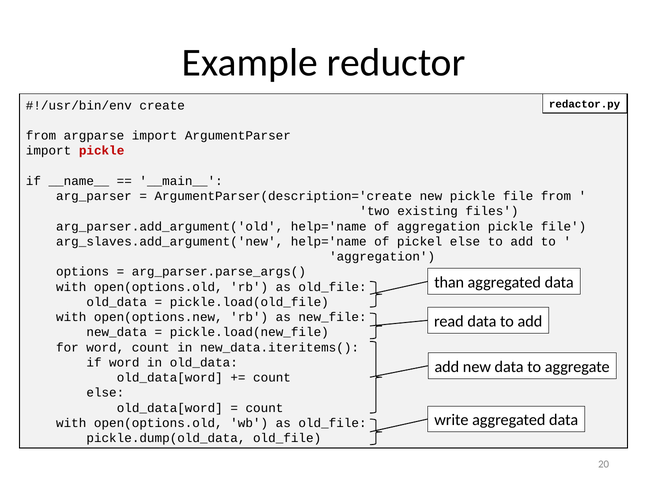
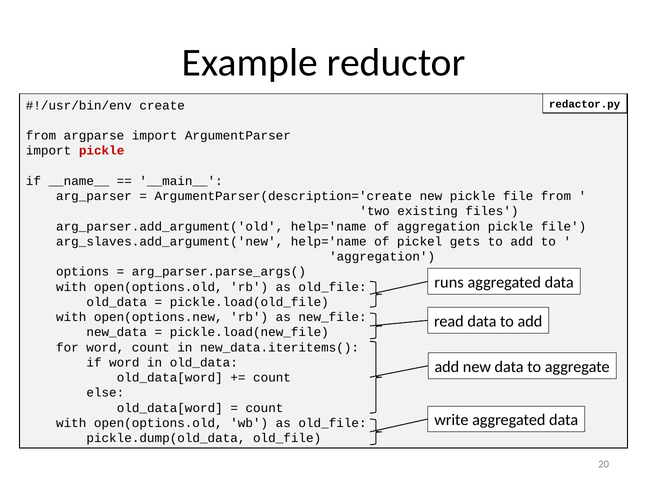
pickel else: else -> gets
than: than -> runs
